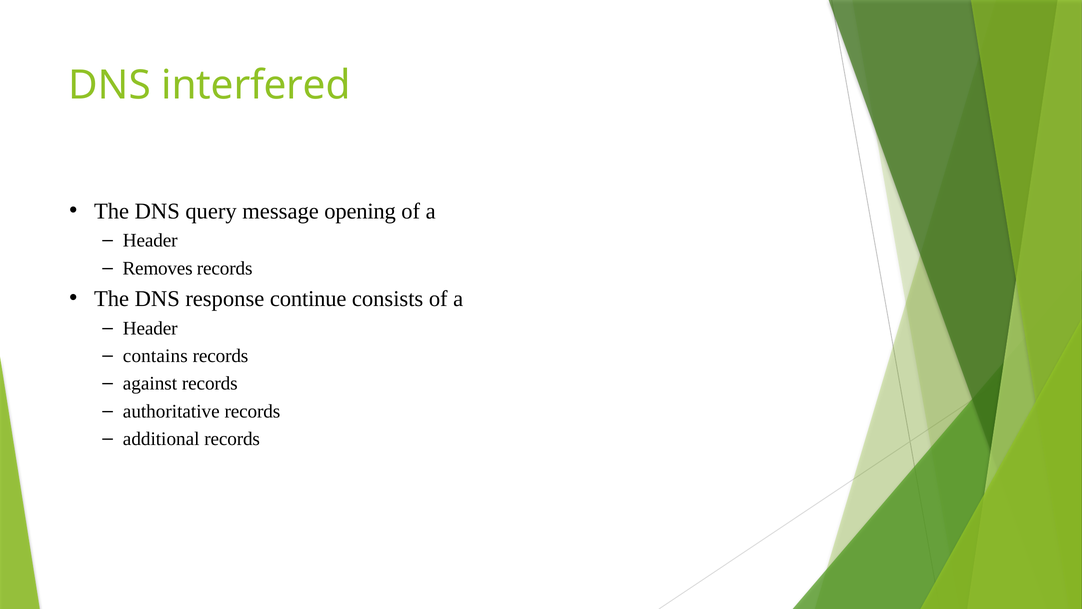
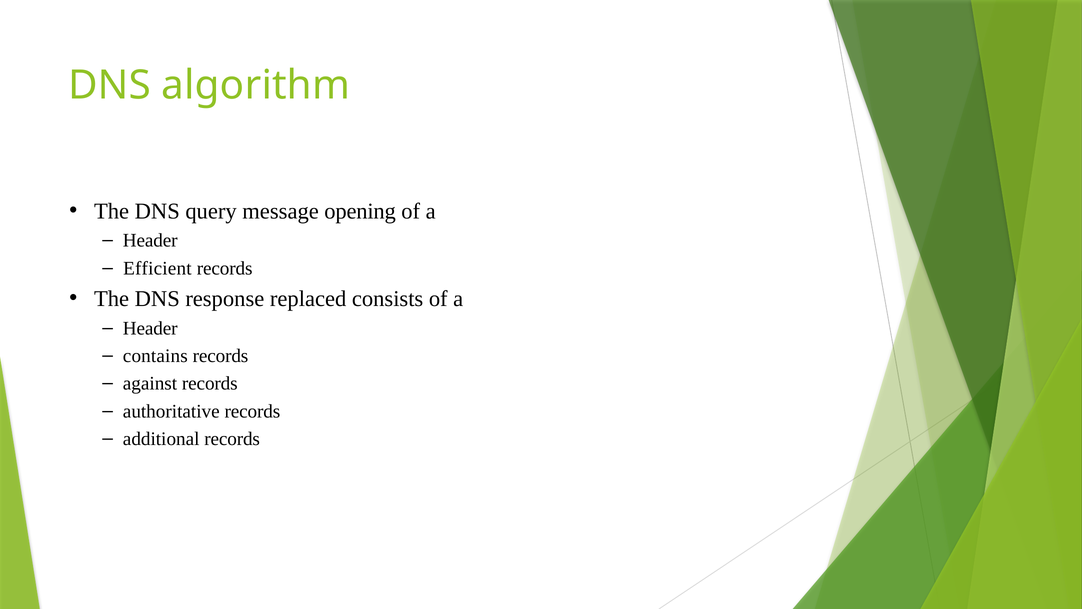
interfered: interfered -> algorithm
Removes: Removes -> Efficient
continue: continue -> replaced
